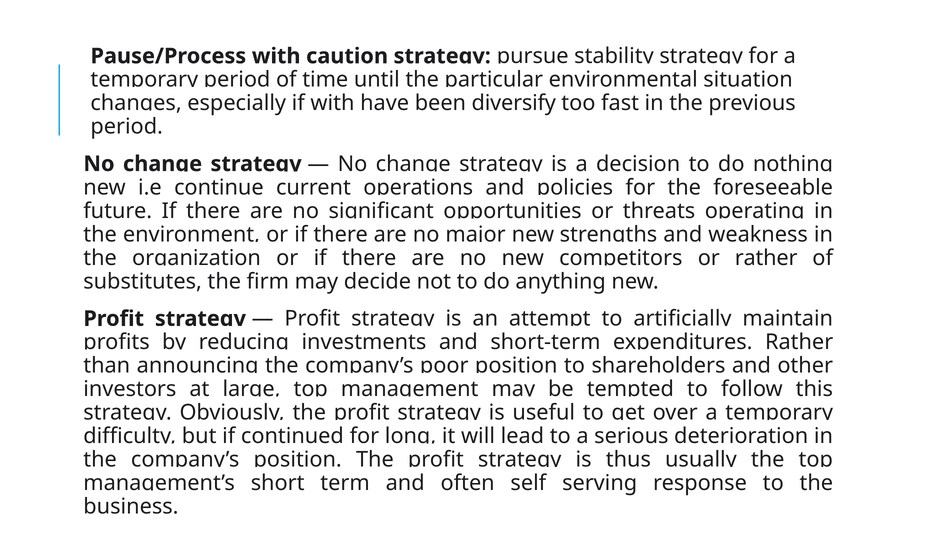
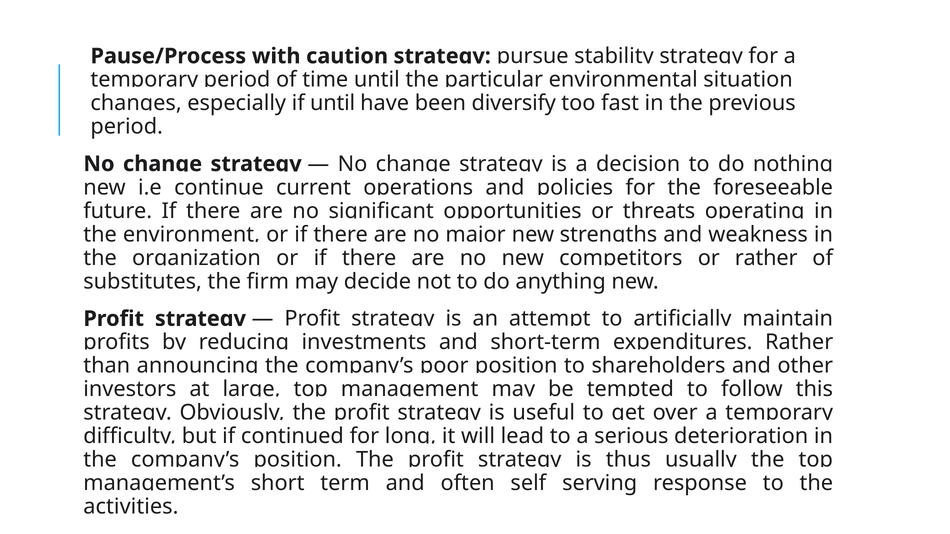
if with: with -> until
business: business -> activities
